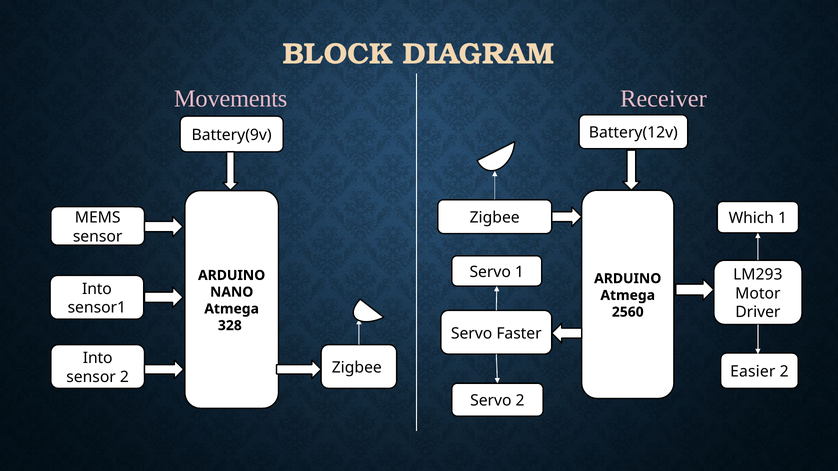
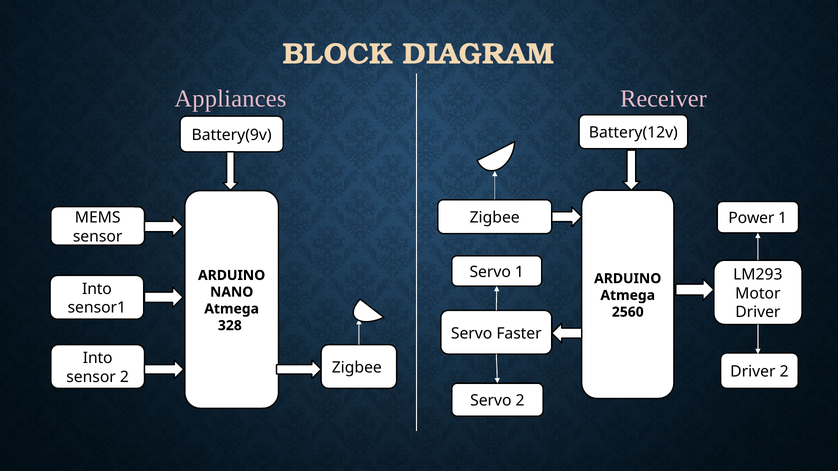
Movements: Movements -> Appliances
Which: Which -> Power
Easier at (753, 372): Easier -> Driver
